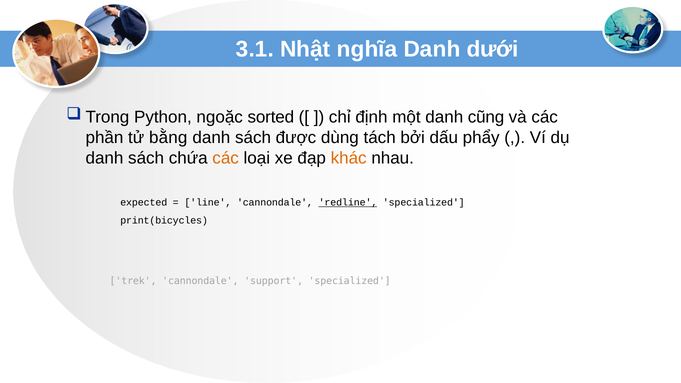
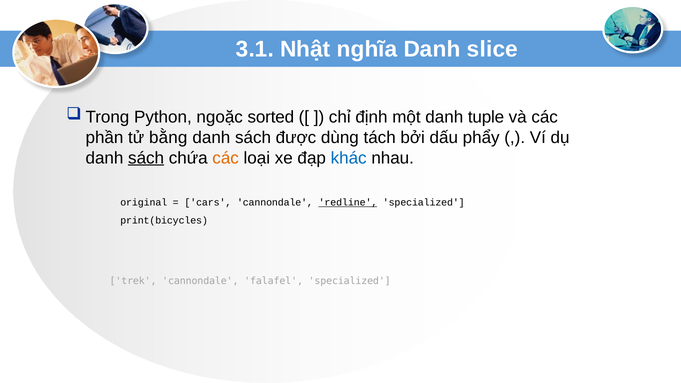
dưới: dưới -> slice
cũng: cũng -> tuple
sách at (146, 158) underline: none -> present
khác colour: orange -> blue
expected: expected -> original
line: line -> cars
support: support -> falafel
